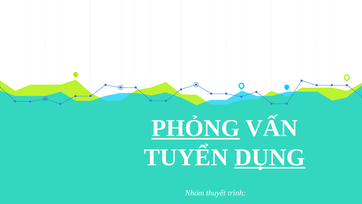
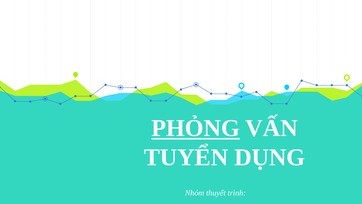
DỤNG underline: present -> none
